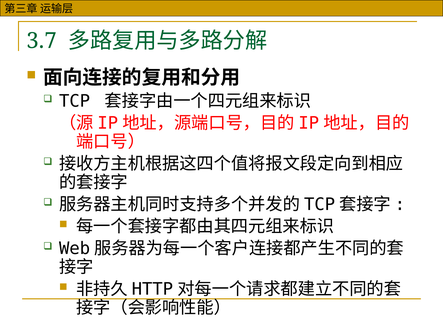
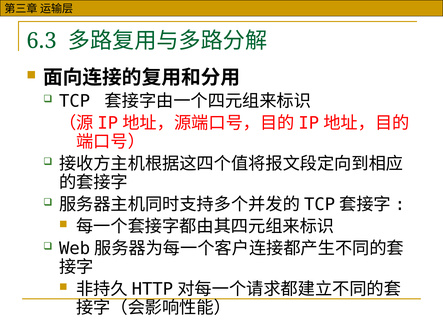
3.7: 3.7 -> 6.3
